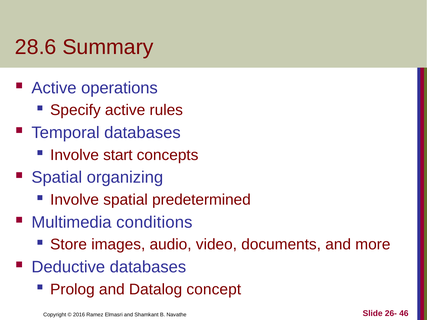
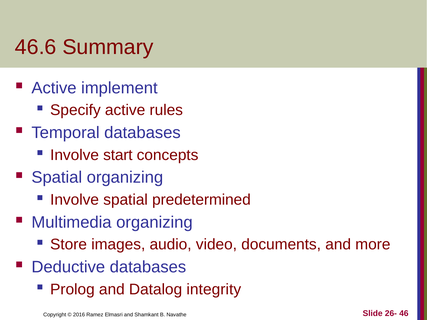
28.6: 28.6 -> 46.6
operations: operations -> implement
Multimedia conditions: conditions -> organizing
concept: concept -> integrity
